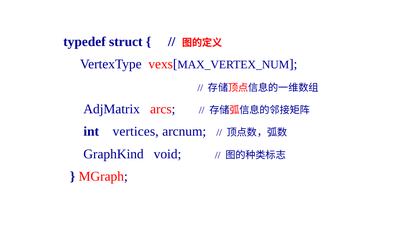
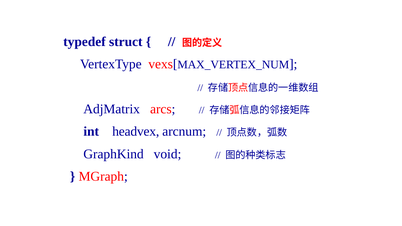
vertices: vertices -> headvex
